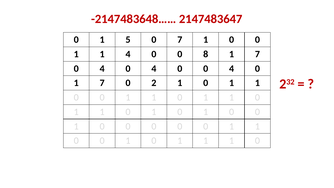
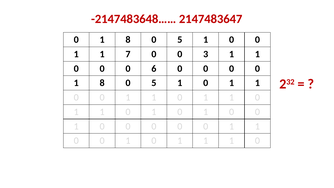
5 at (128, 40): 5 -> 8
7 at (180, 40): 7 -> 5
1 4: 4 -> 7
8: 8 -> 3
7 at (257, 54): 7 -> 1
4 at (102, 69): 4 -> 0
4 at (154, 69): 4 -> 6
4 at (232, 69): 4 -> 0
7 at (102, 83): 7 -> 8
2 at (154, 83): 2 -> 5
